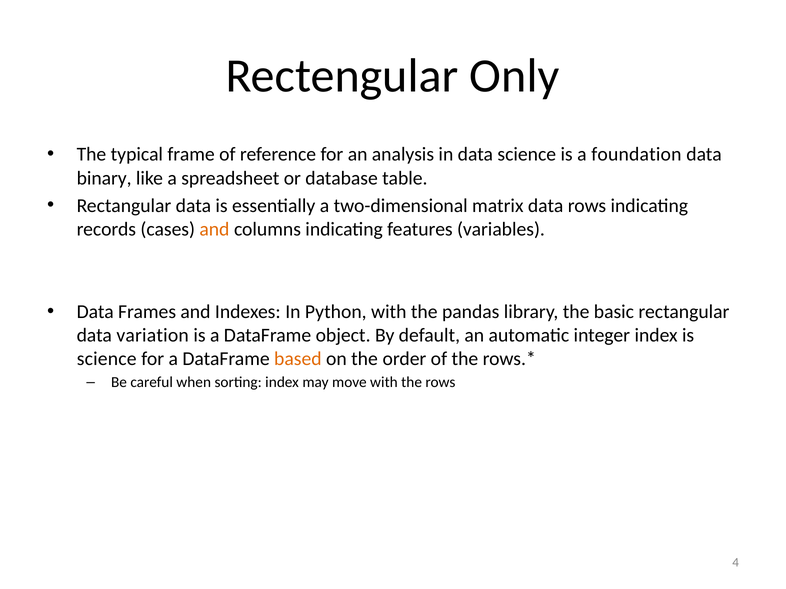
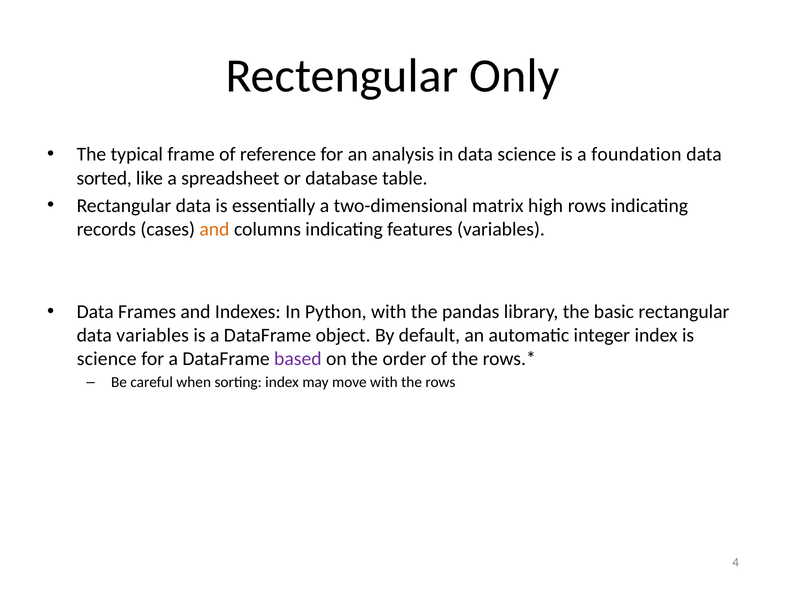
binary: binary -> sorted
matrix data: data -> high
data variation: variation -> variables
based colour: orange -> purple
